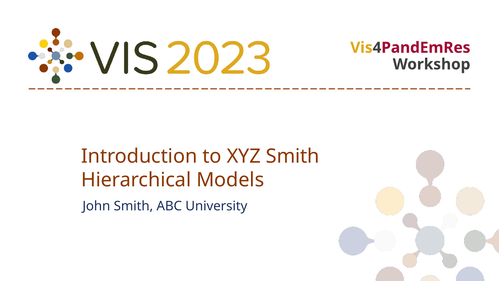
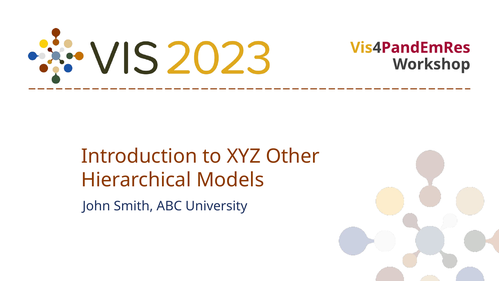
XYZ Smith: Smith -> Other
